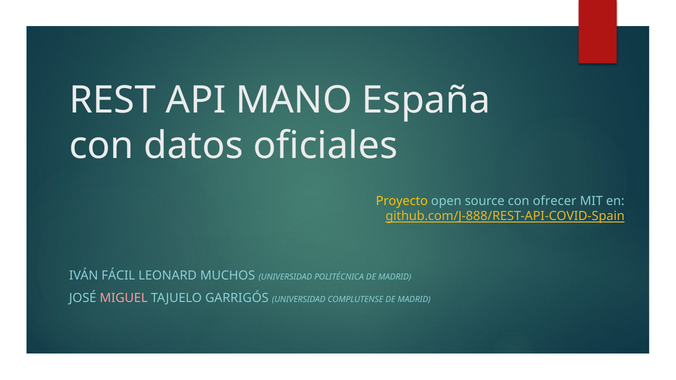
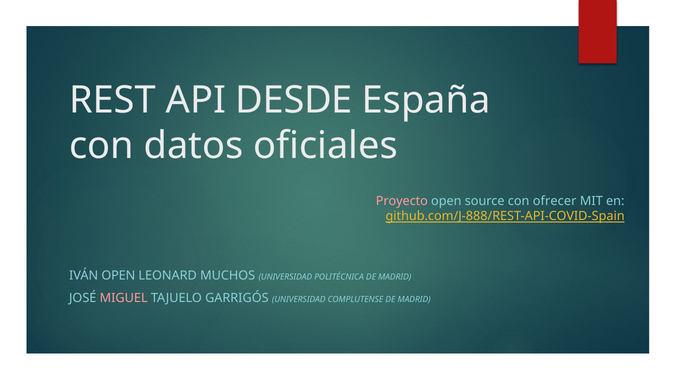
MANO: MANO -> DESDE
Proyecto colour: yellow -> pink
IVÁN FÁCIL: FÁCIL -> OPEN
